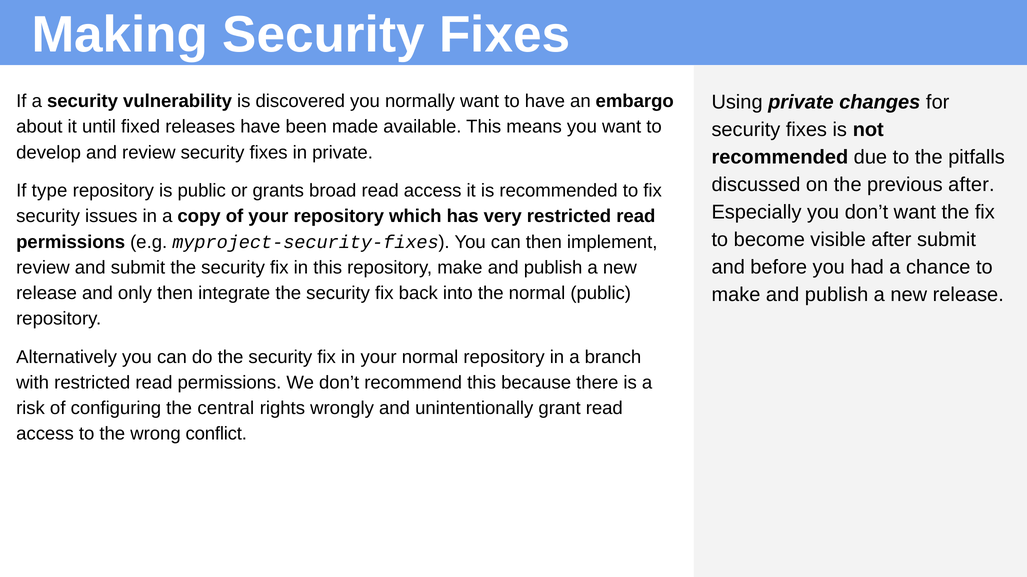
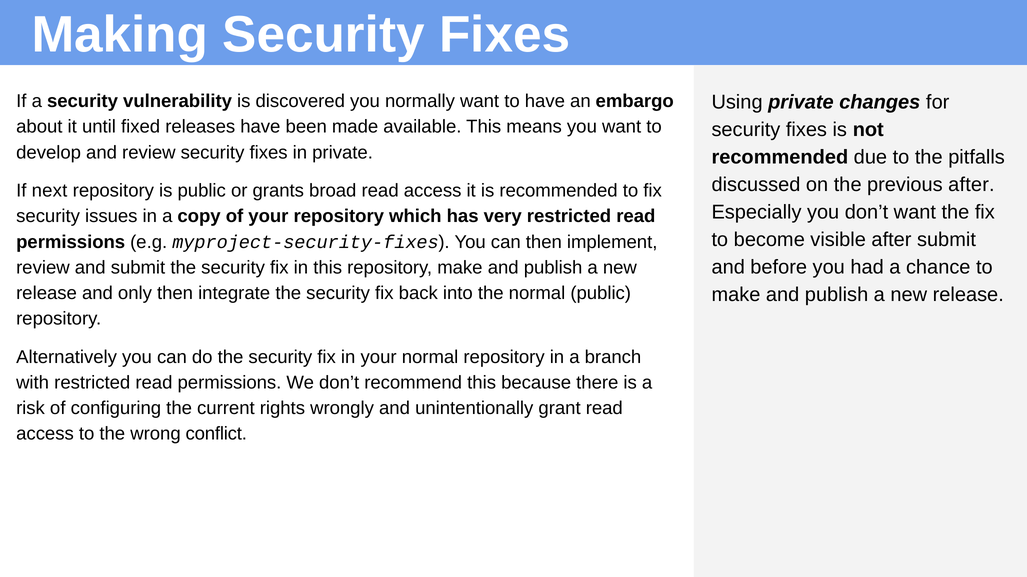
type: type -> next
central: central -> current
